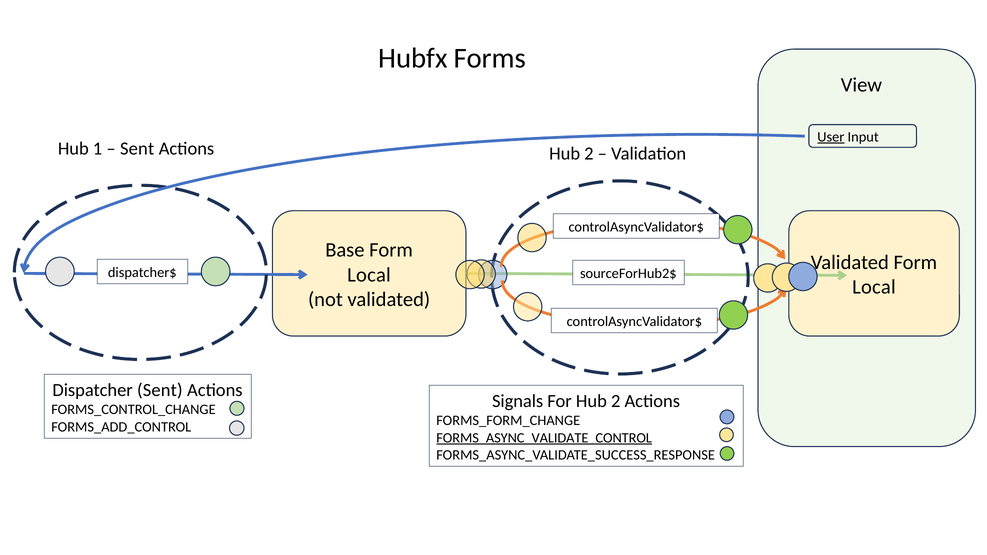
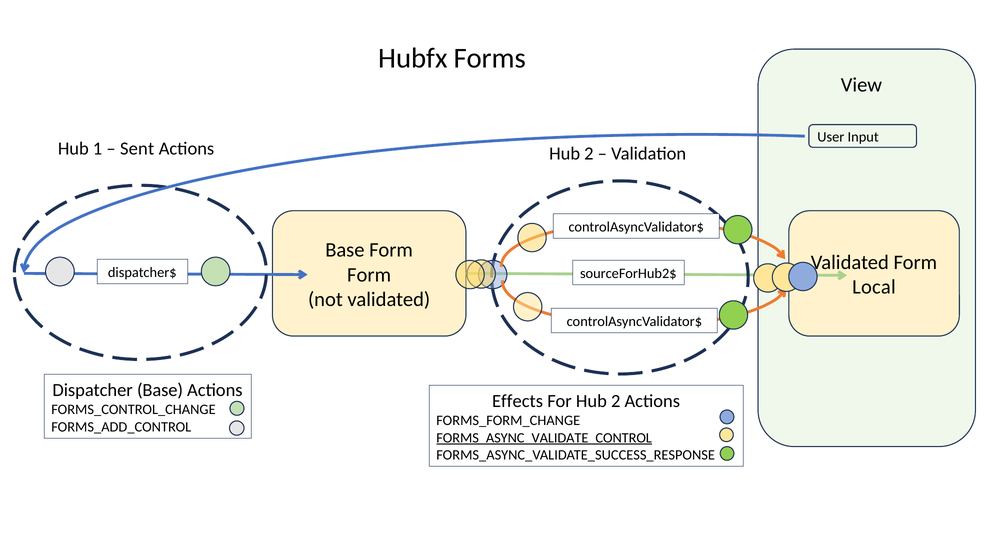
User underline: present -> none
Local at (369, 275): Local -> Form
Dispatcher Sent: Sent -> Base
Signals: Signals -> Effects
